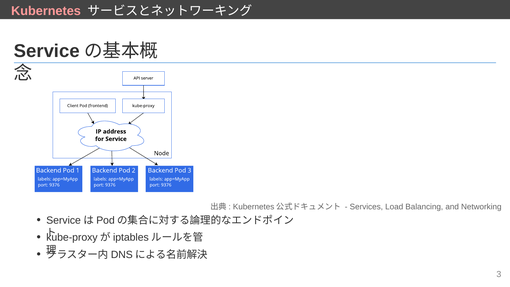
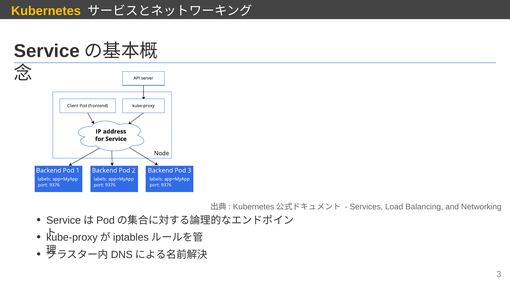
Kubernetes at (46, 11) colour: pink -> yellow
